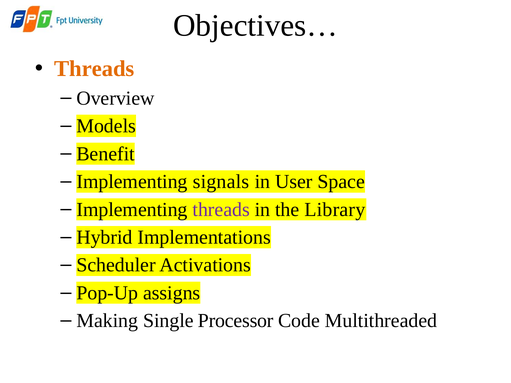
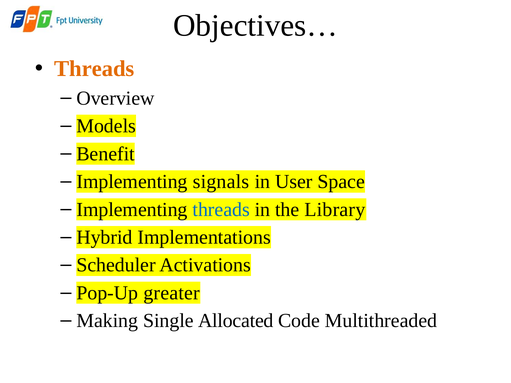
threads at (221, 210) colour: purple -> blue
assigns: assigns -> greater
Processor: Processor -> Allocated
